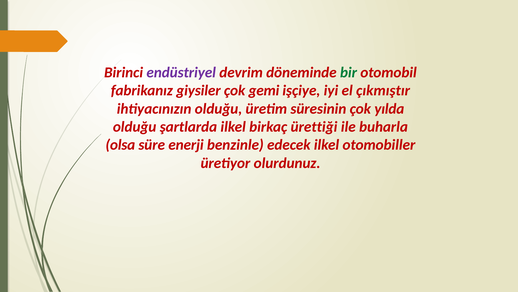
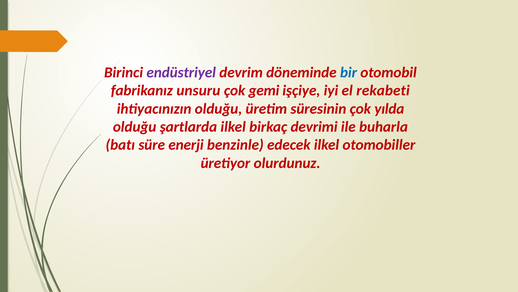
bir colour: green -> blue
giysiler: giysiler -> unsuru
çıkmıştır: çıkmıştır -> rekabeti
ürettiği: ürettiği -> devrimi
olsa: olsa -> batı
